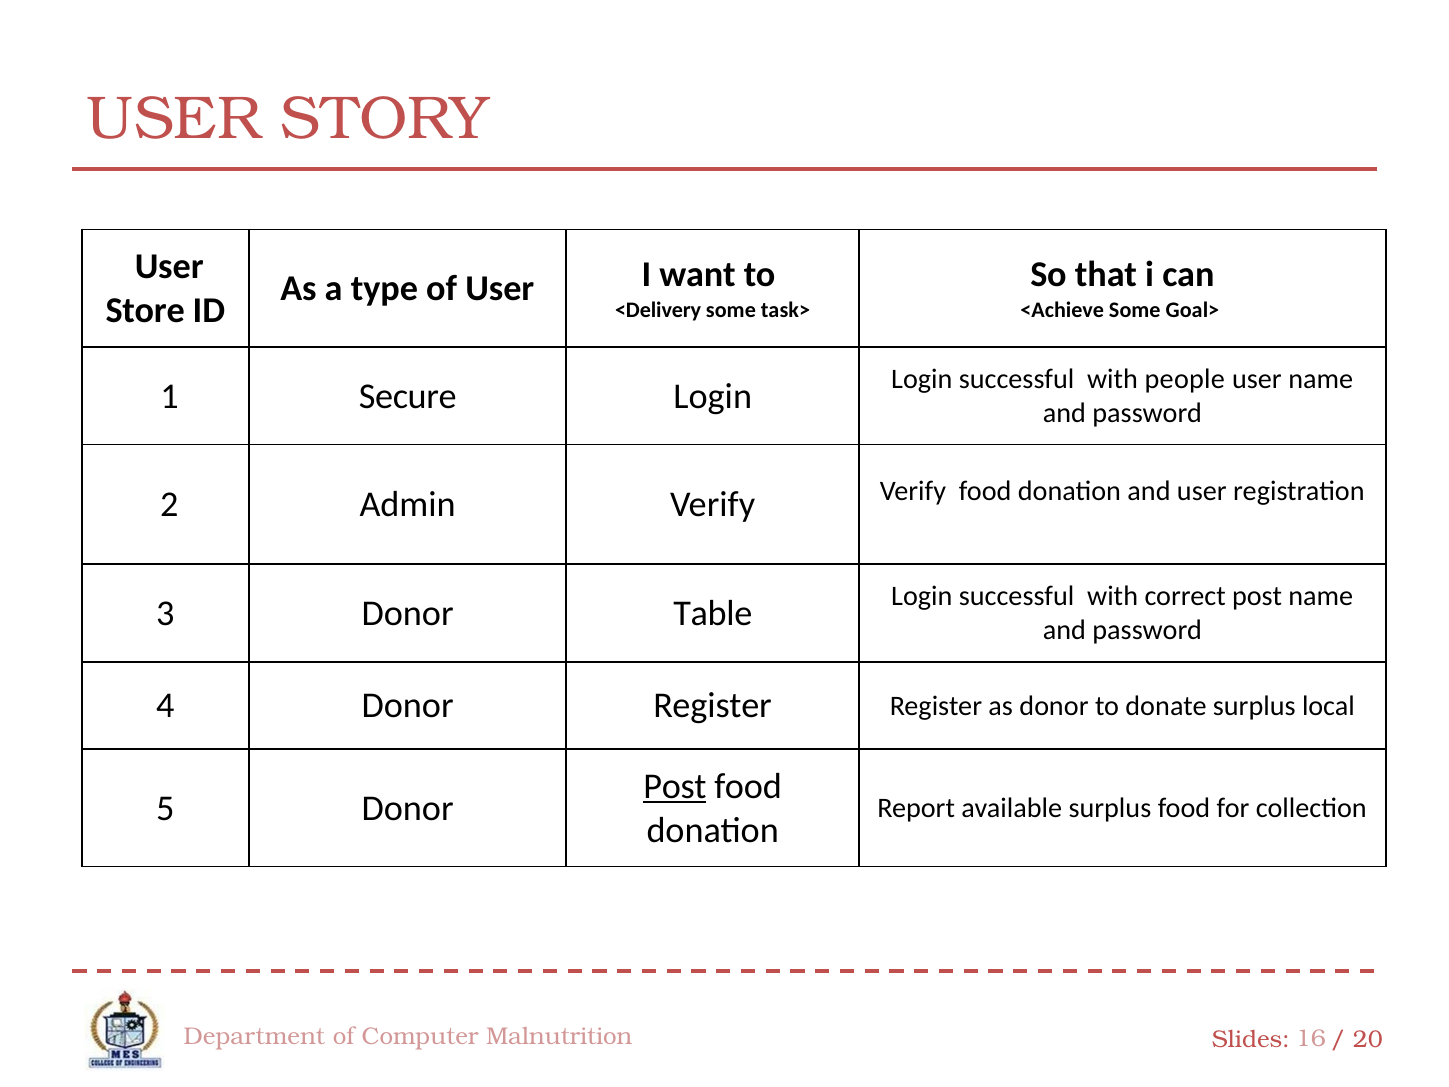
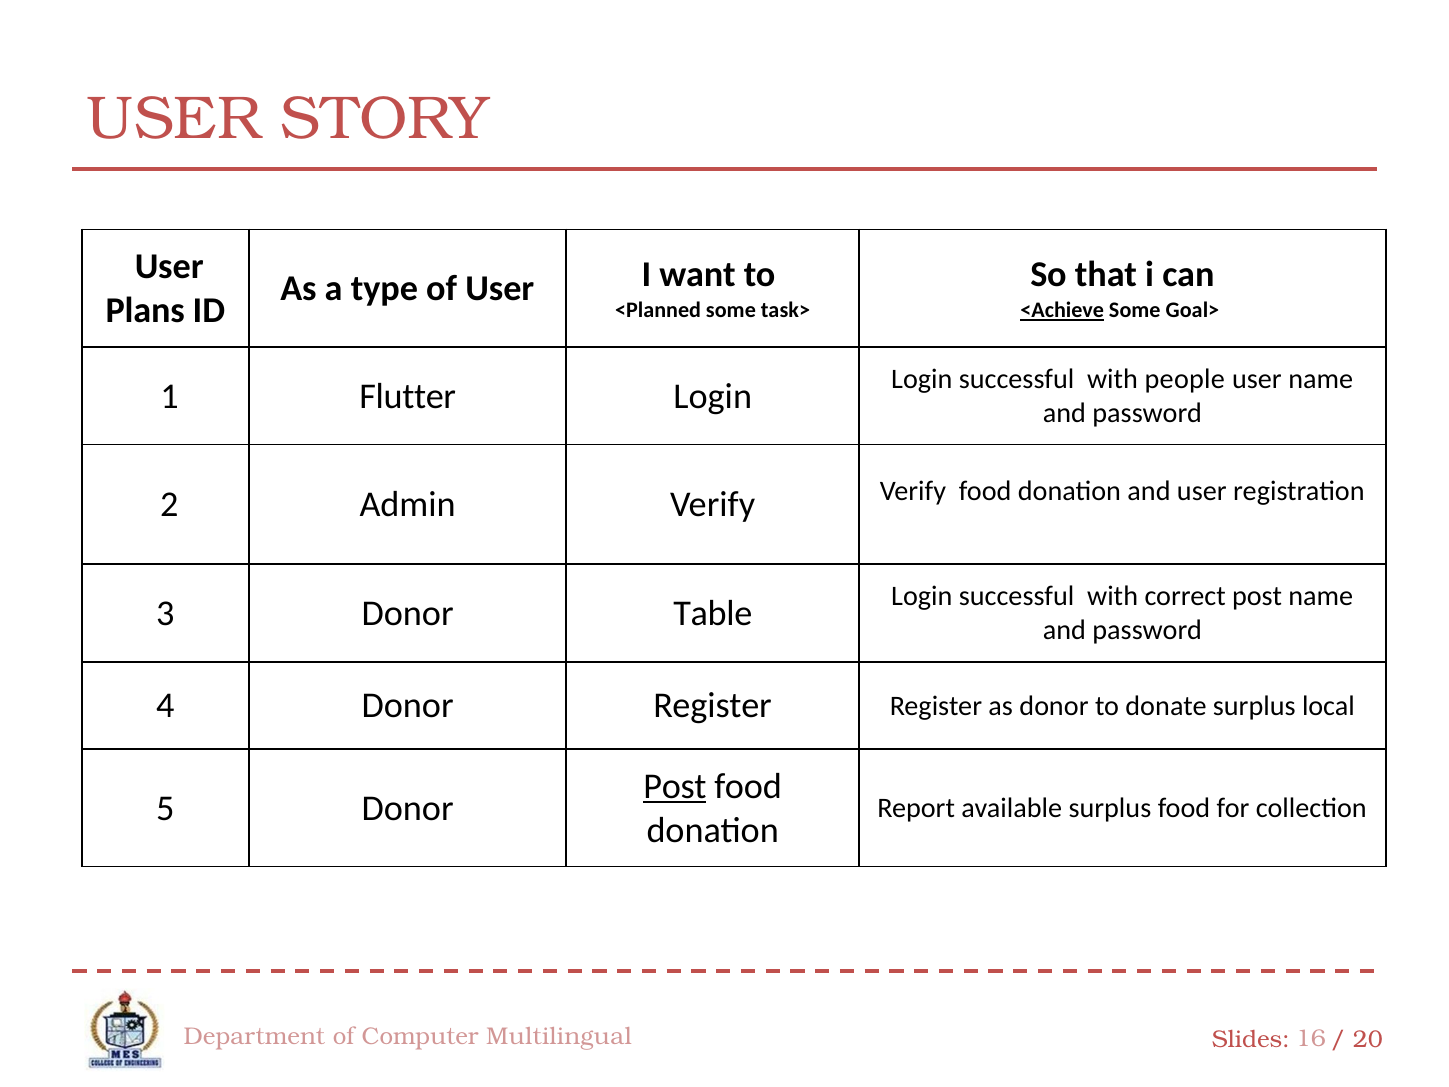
Store: Store -> Plans
<Delivery: <Delivery -> <Planned
<Achieve underline: none -> present
Secure: Secure -> Flutter
Malnutrition: Malnutrition -> Multilingual
